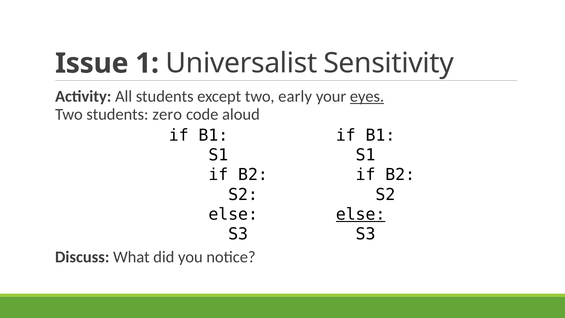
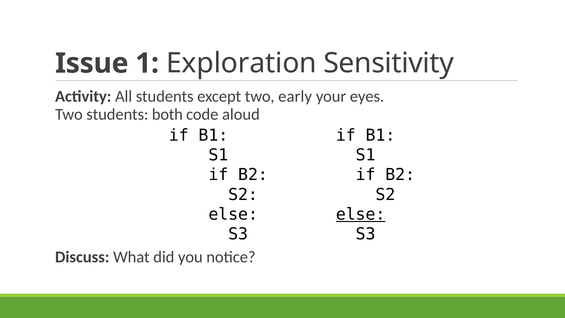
Universalist: Universalist -> Exploration
eyes underline: present -> none
zero: zero -> both
